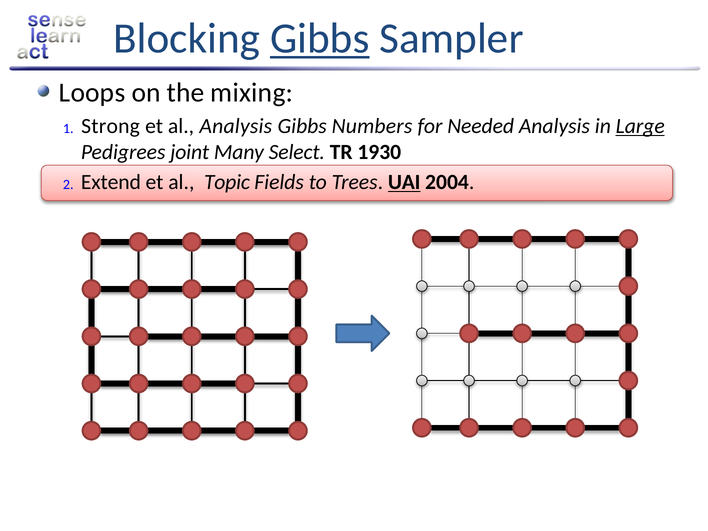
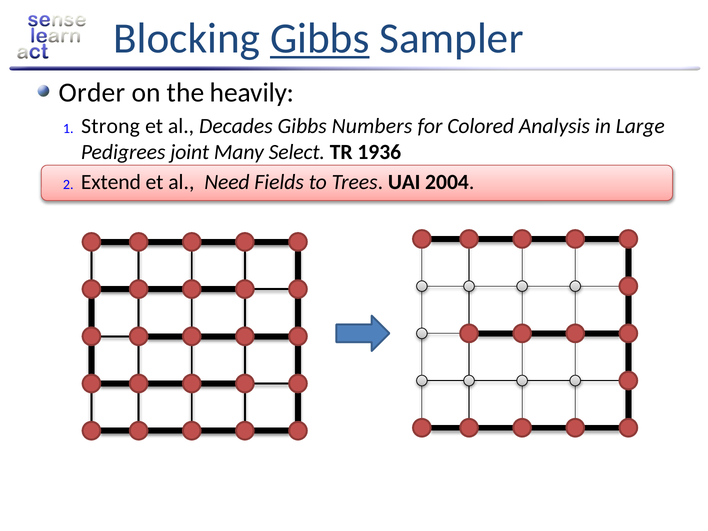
Loops: Loops -> Order
mixing: mixing -> heavily
al Analysis: Analysis -> Decades
Needed: Needed -> Colored
Large underline: present -> none
1930: 1930 -> 1936
Topic: Topic -> Need
UAI underline: present -> none
